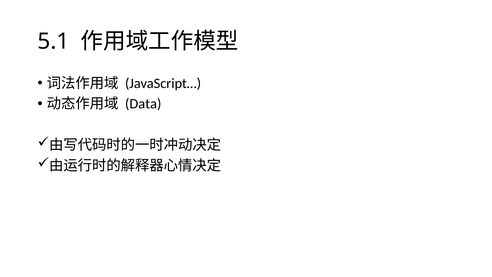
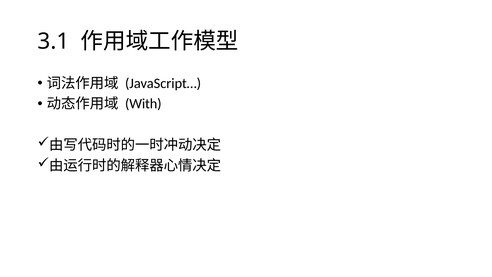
5.1: 5.1 -> 3.1
Data: Data -> With
